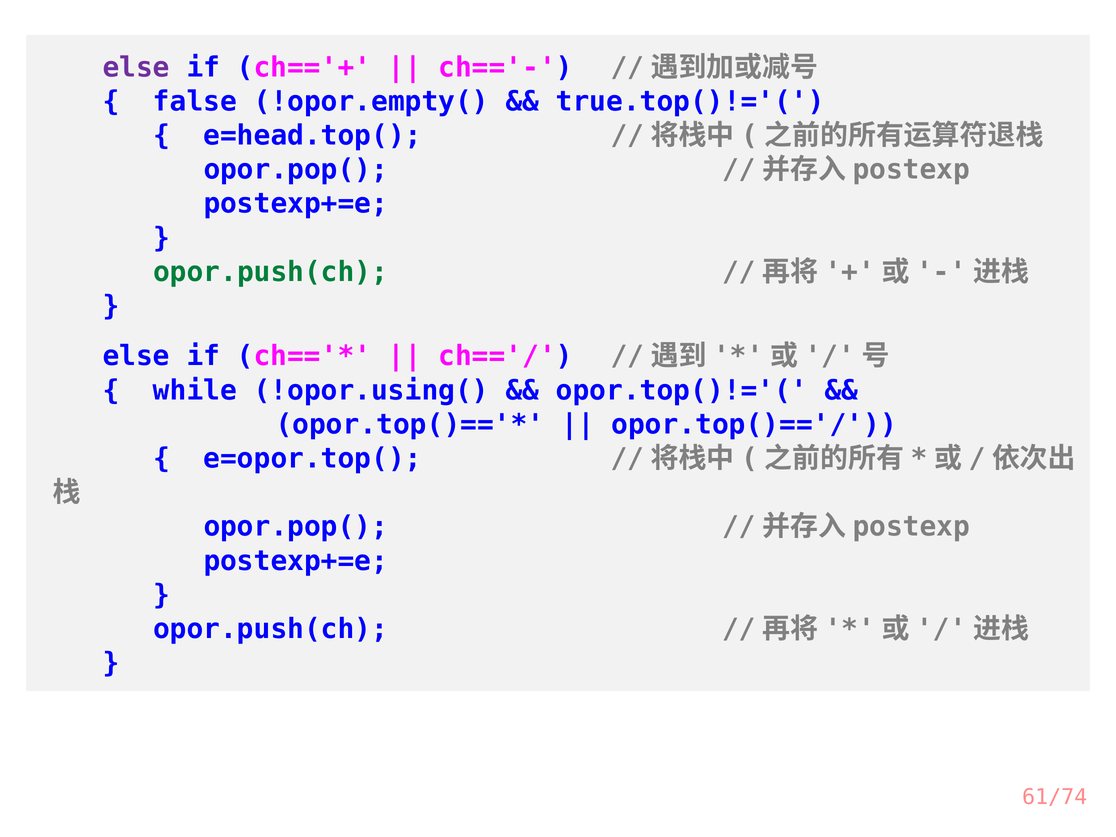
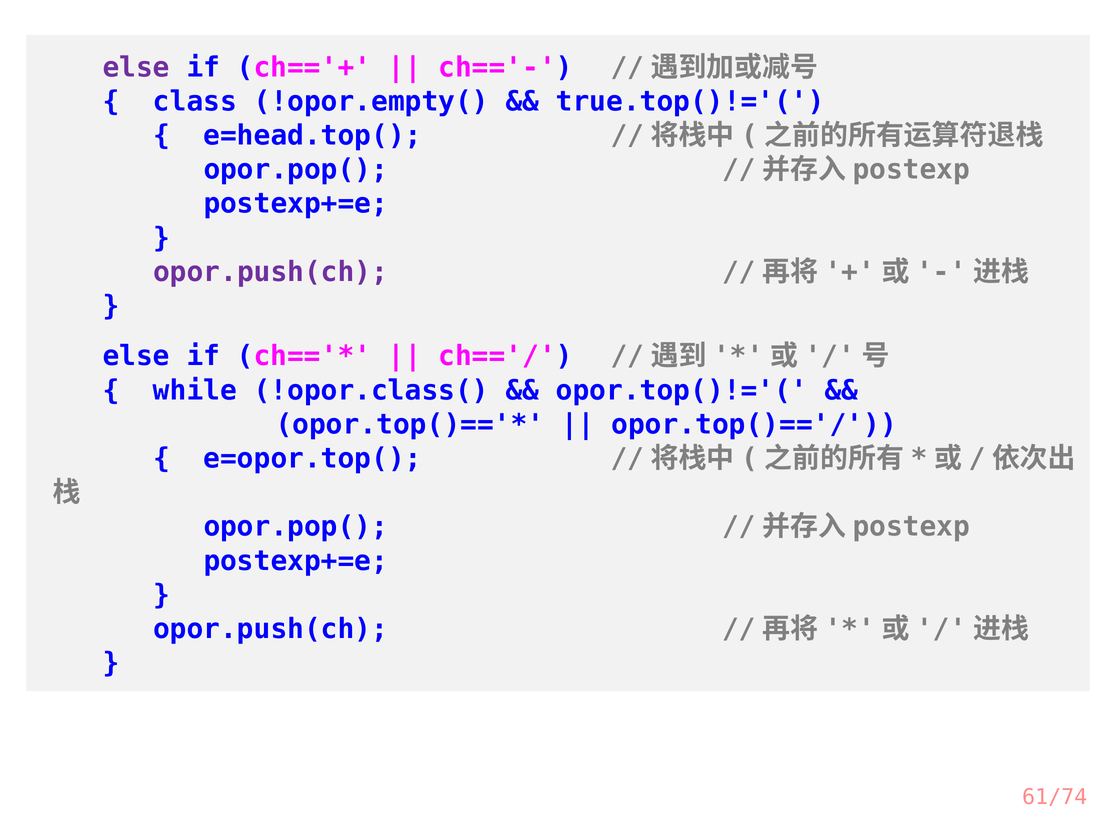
false: false -> class
opor.push(ch at (271, 272) colour: green -> purple
!opor.using(: !opor.using( -> !opor.class(
